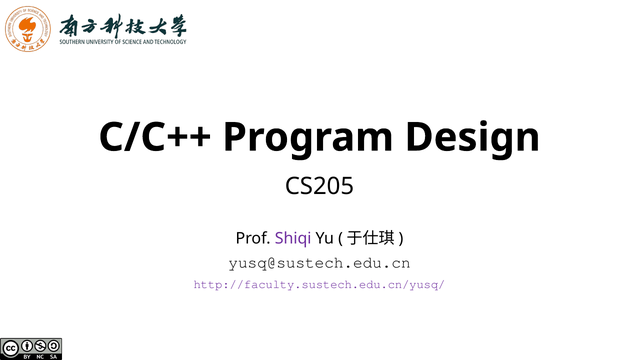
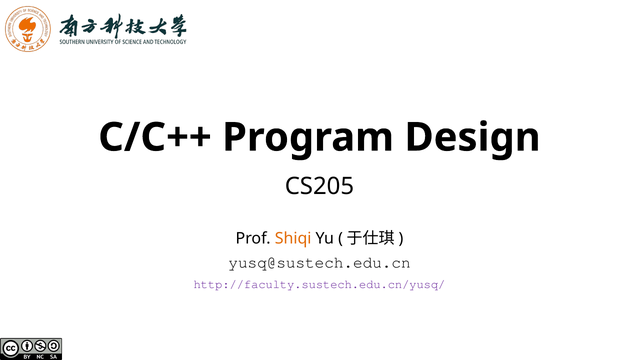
Shiqi colour: purple -> orange
